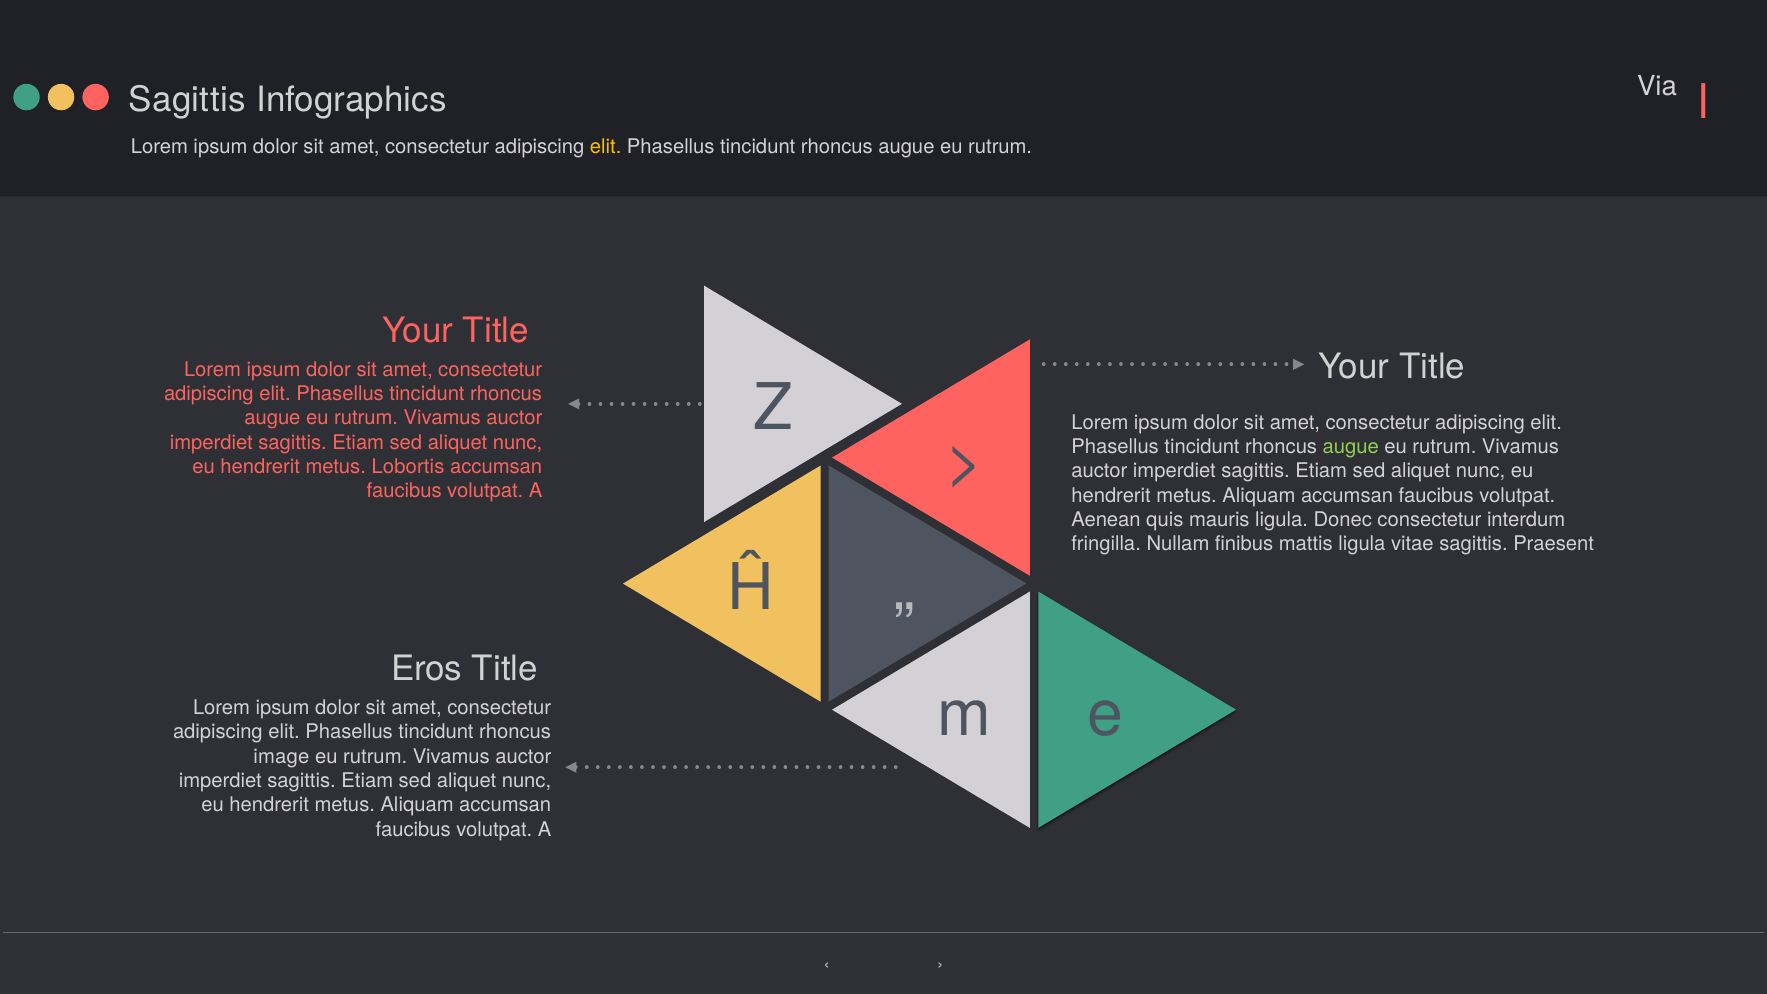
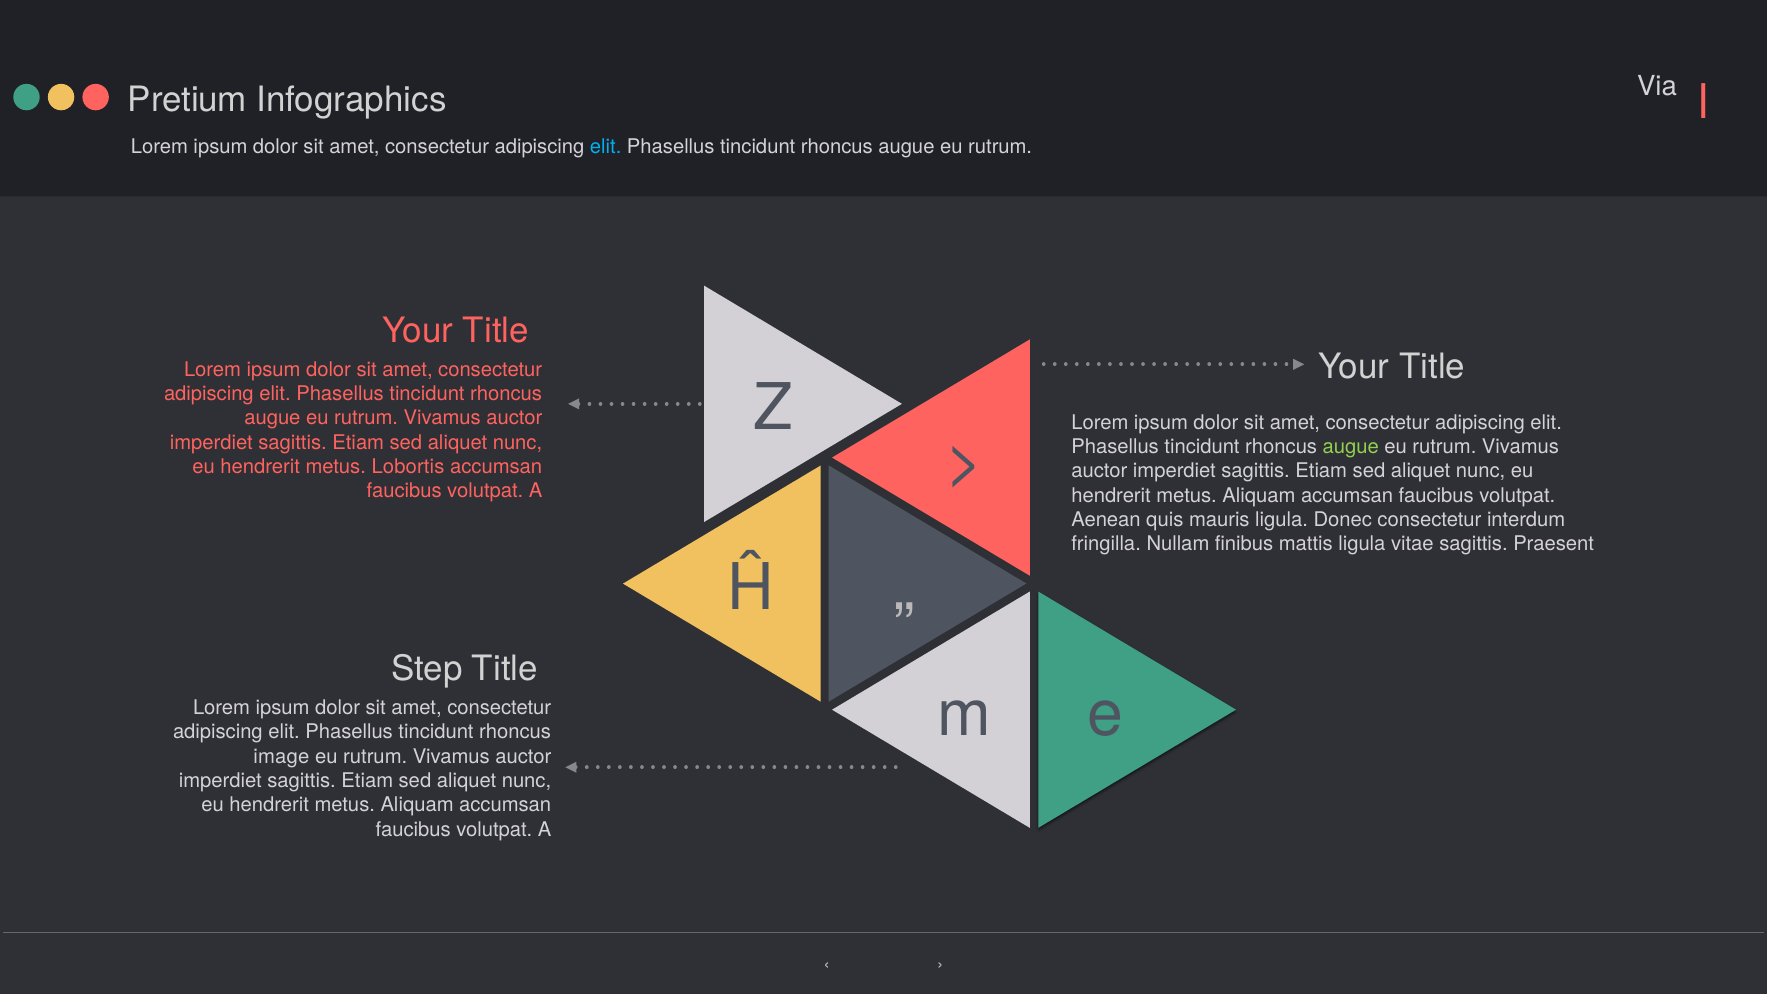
Sagittis at (187, 99): Sagittis -> Pretium
elit at (606, 146) colour: yellow -> light blue
Eros: Eros -> Step
